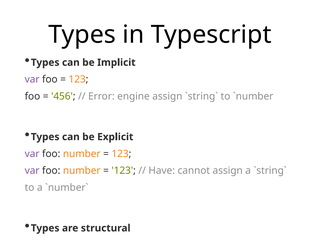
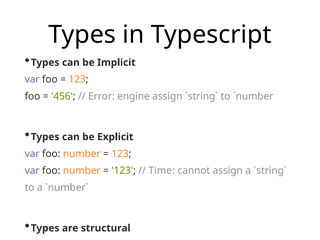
Have: Have -> Time
